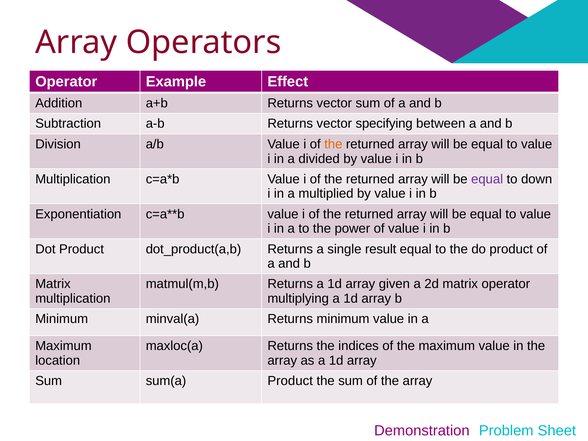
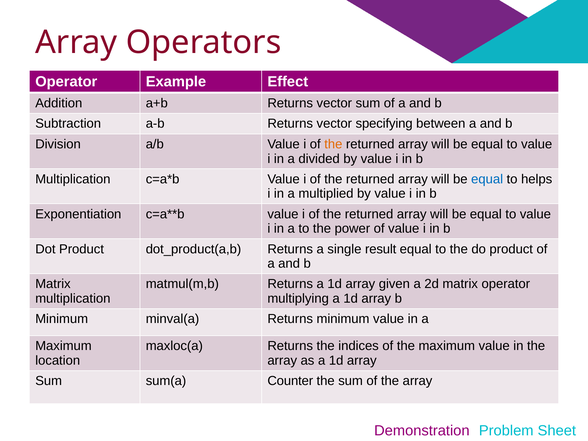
equal at (487, 179) colour: purple -> blue
down: down -> helps
sum(a Product: Product -> Counter
